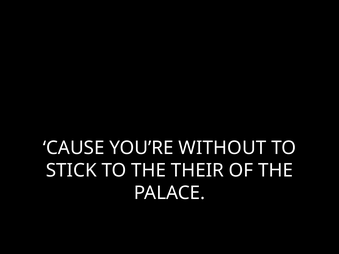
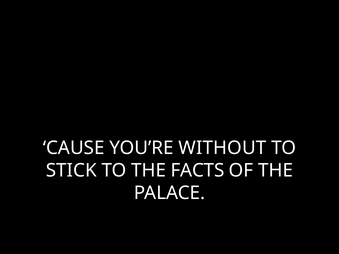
THEIR: THEIR -> FACTS
